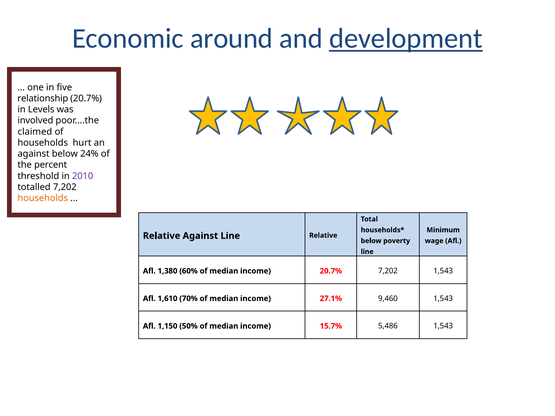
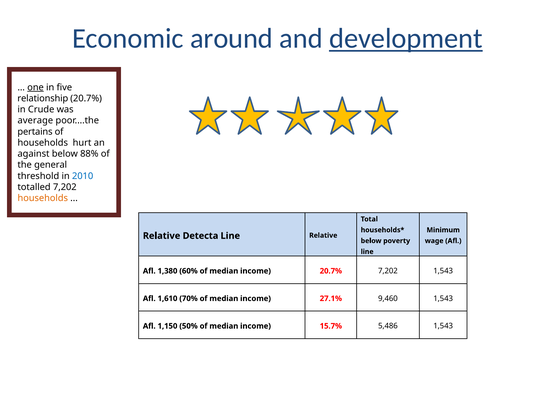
one underline: none -> present
Levels: Levels -> Crude
involved: involved -> average
claimed: claimed -> pertains
24%: 24% -> 88%
percent: percent -> general
2010 colour: purple -> blue
Relative Against: Against -> Detecta
